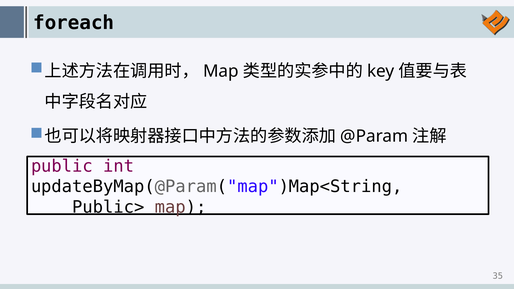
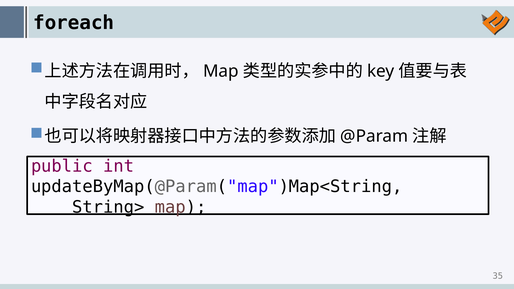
Public>: Public> -> String>
